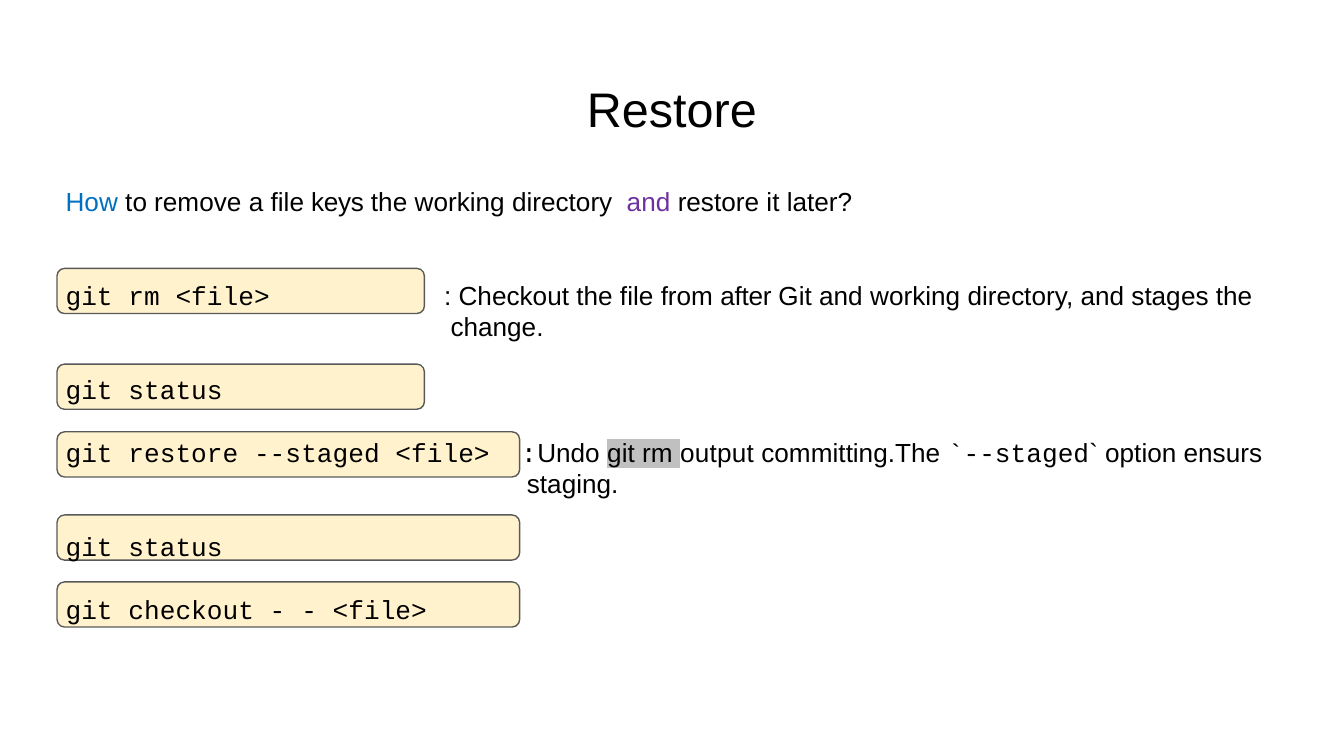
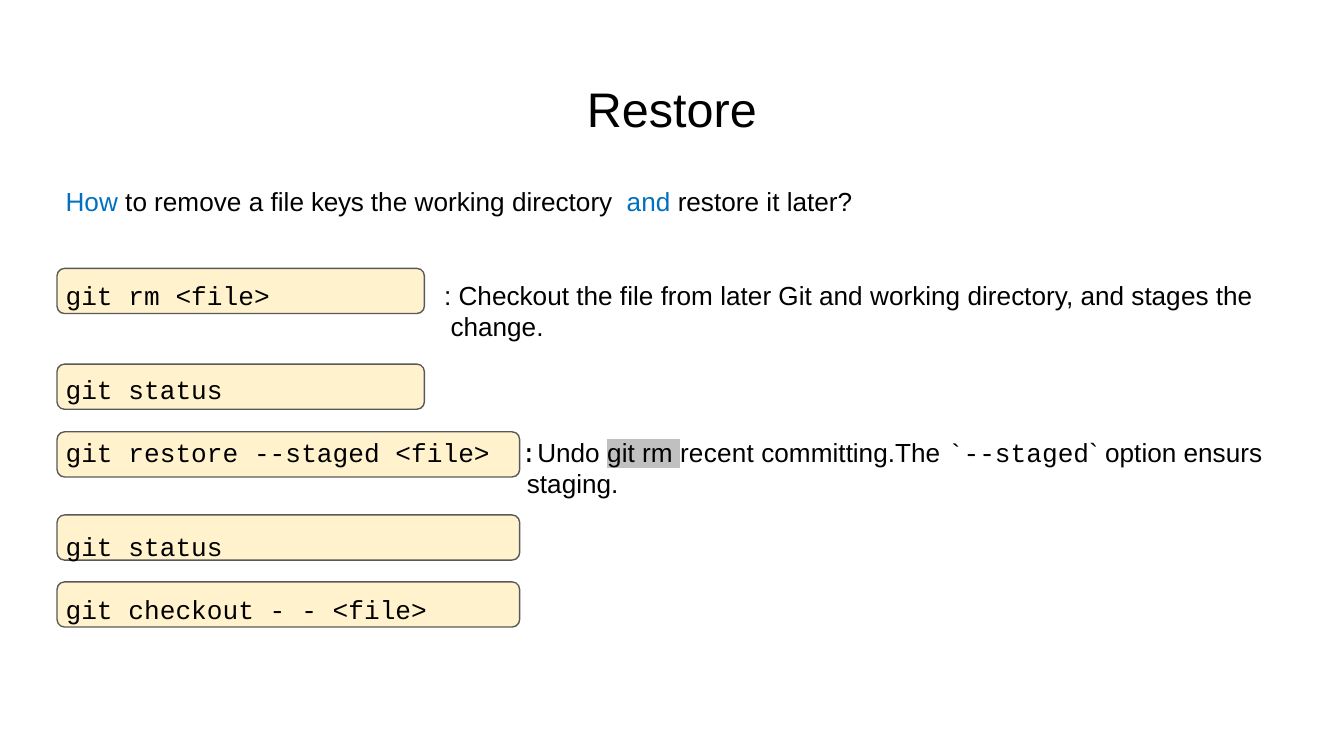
and at (649, 203) colour: purple -> blue
from after: after -> later
output: output -> recent
